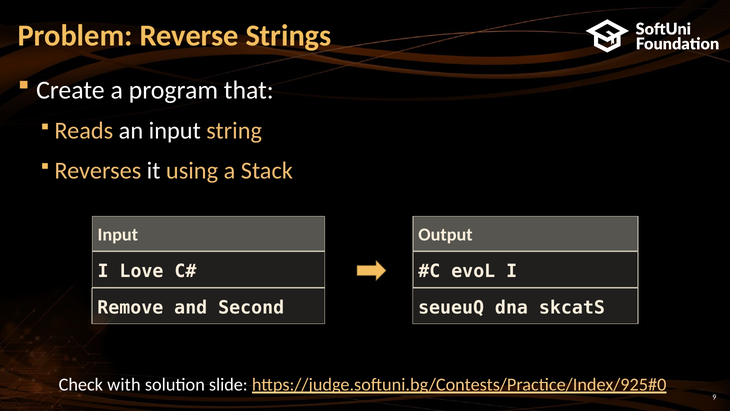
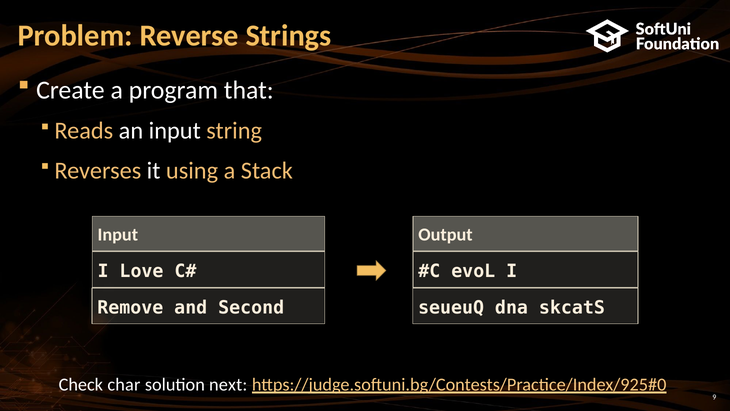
with: with -> char
slide: slide -> next
